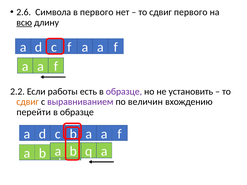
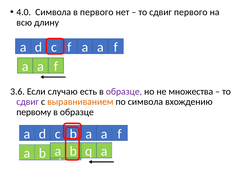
2.6: 2.6 -> 4.0
всю underline: present -> none
2.2: 2.2 -> 3.6
работы: работы -> случаю
установить: установить -> множества
сдвиг at (28, 102) colour: orange -> purple
выравниванием colour: purple -> orange
по величин: величин -> символа
перейти: перейти -> первому
